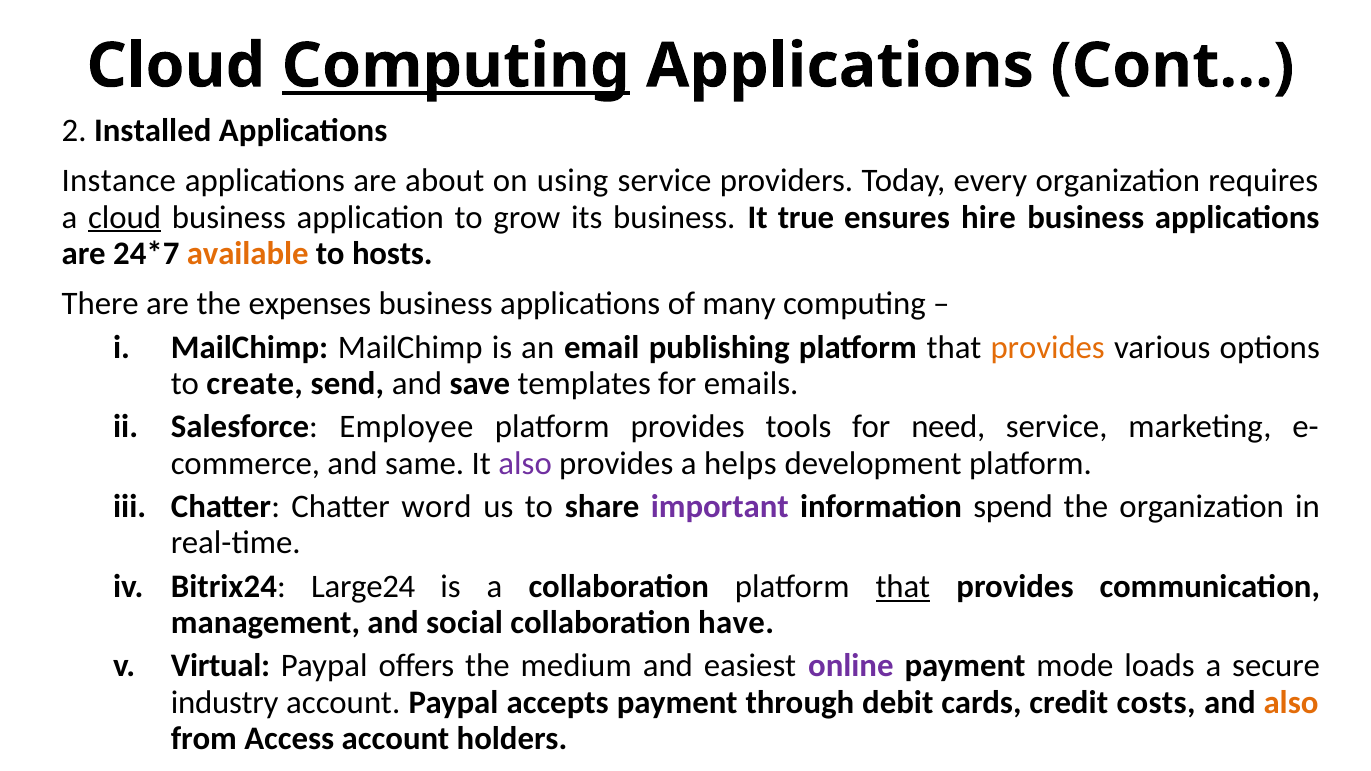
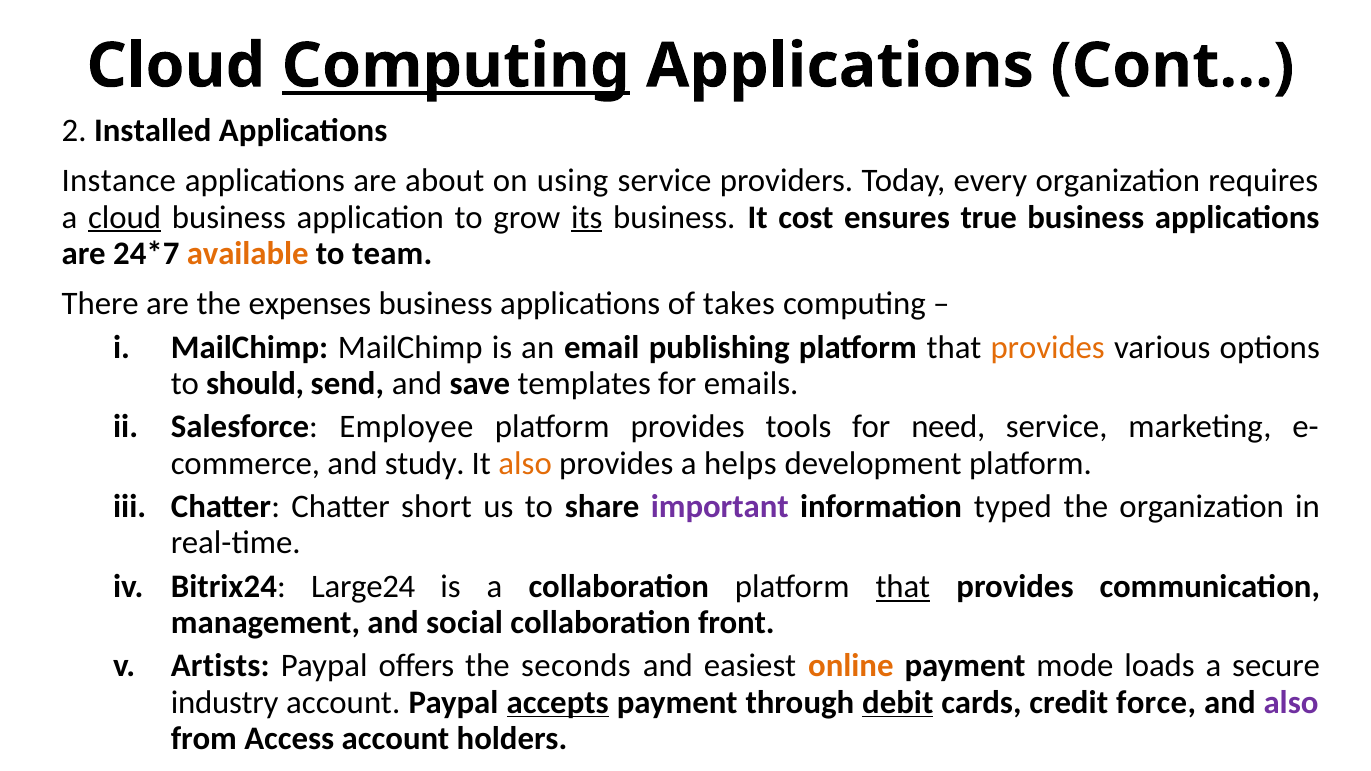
its underline: none -> present
true: true -> cost
hire: hire -> true
hosts: hosts -> team
many: many -> takes
create: create -> should
same: same -> study
also at (525, 464) colour: purple -> orange
word: word -> short
spend: spend -> typed
have: have -> front
Virtual: Virtual -> Artists
medium: medium -> seconds
online colour: purple -> orange
accepts underline: none -> present
debit underline: none -> present
costs: costs -> force
also at (1291, 703) colour: orange -> purple
